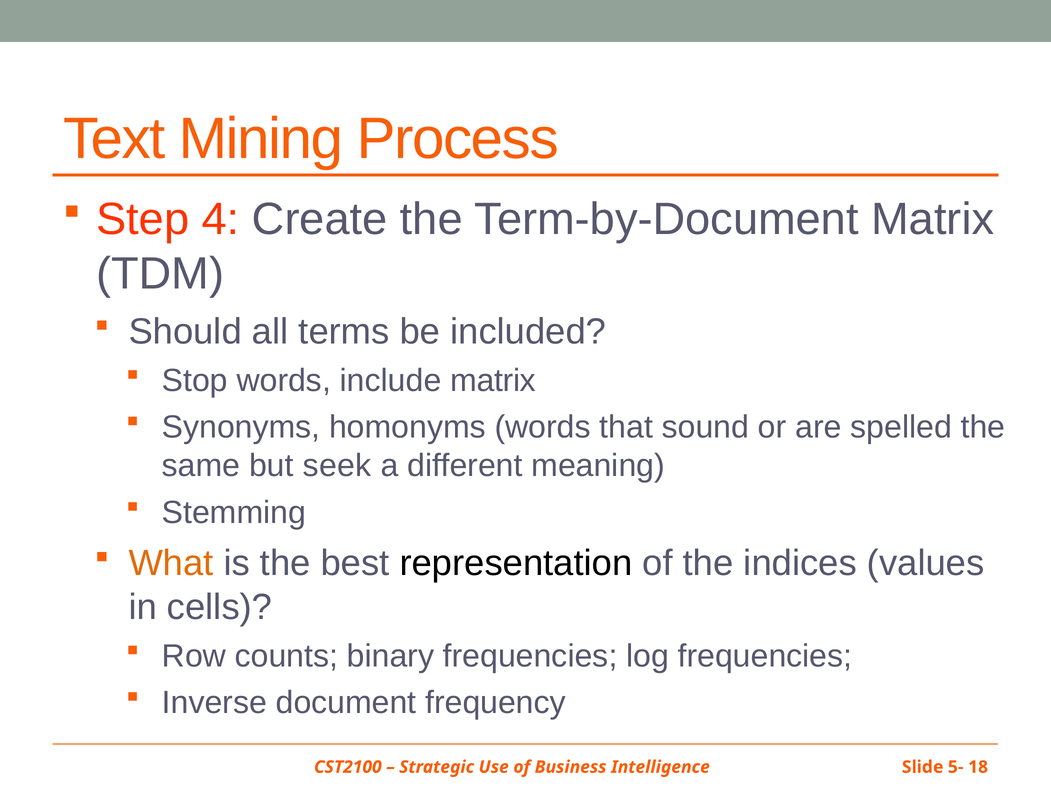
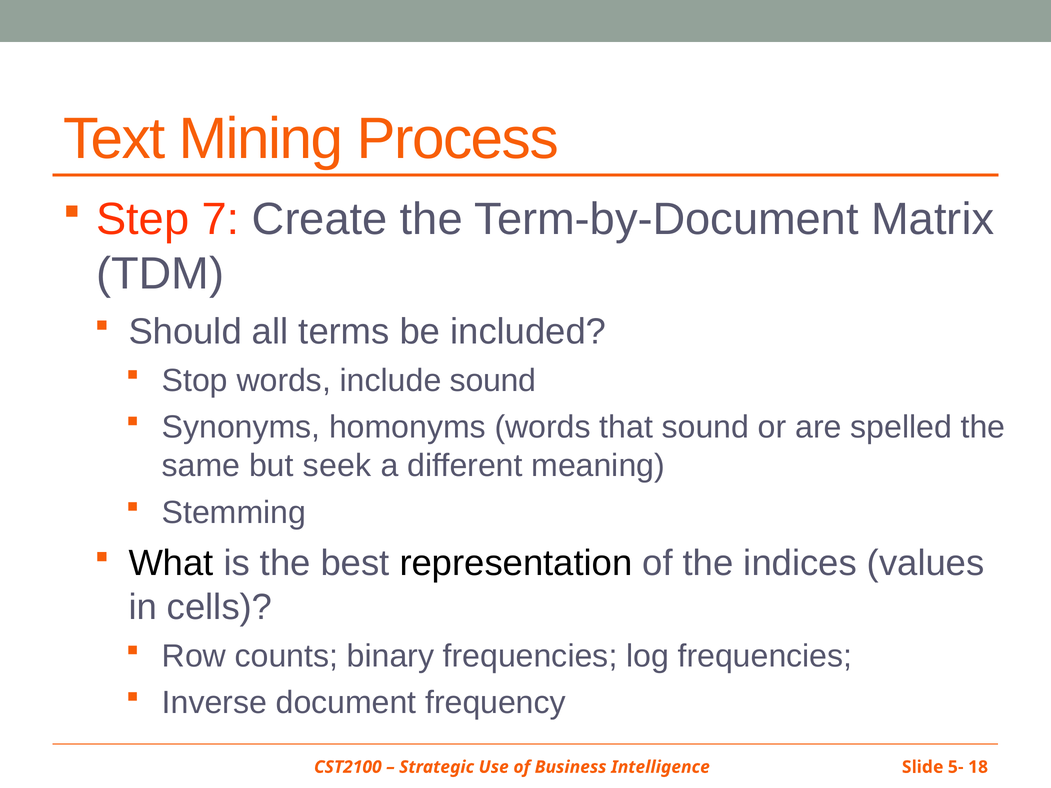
4: 4 -> 7
include matrix: matrix -> sound
What colour: orange -> black
